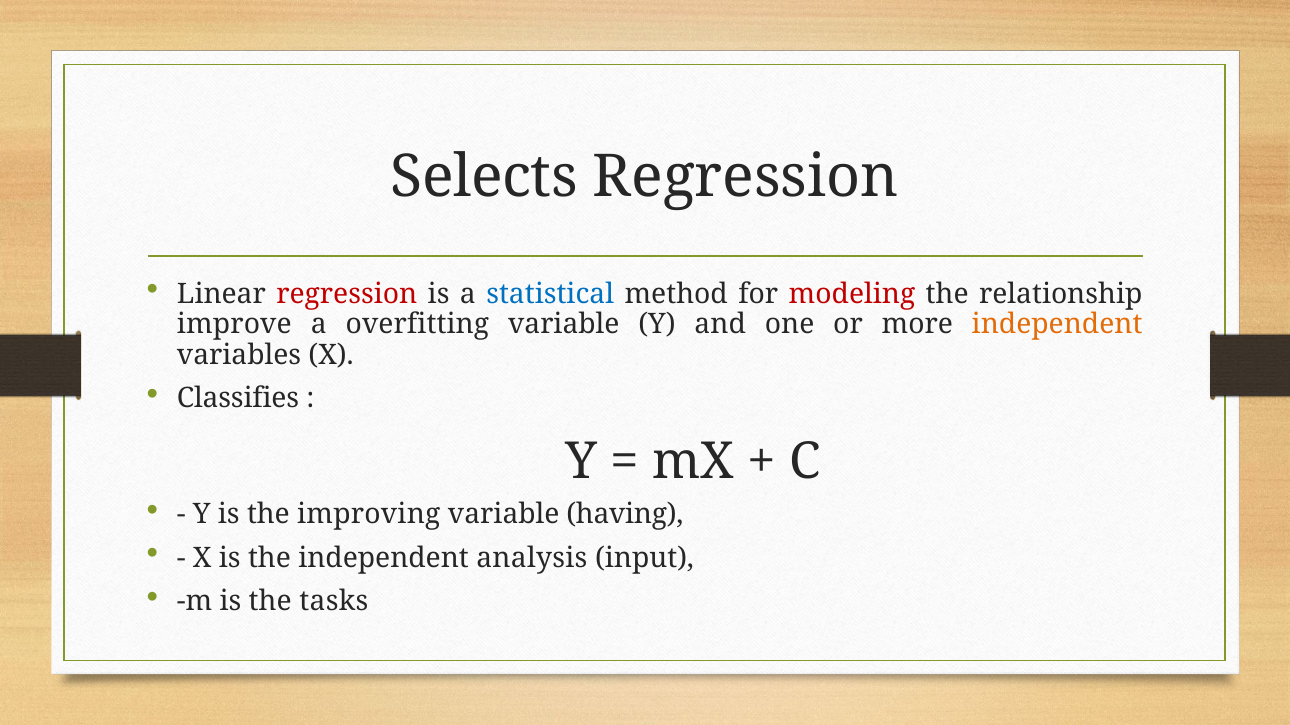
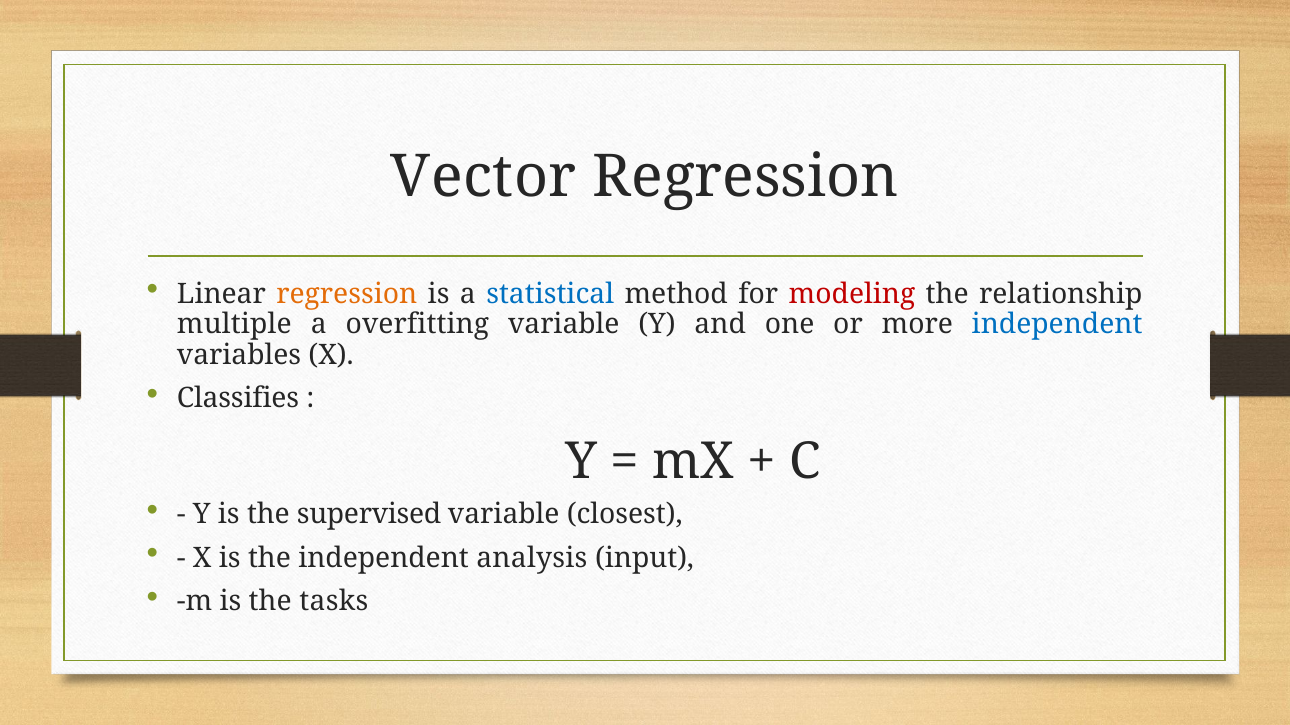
Selects: Selects -> Vector
regression at (347, 294) colour: red -> orange
improve: improve -> multiple
independent at (1057, 325) colour: orange -> blue
improving: improving -> supervised
having: having -> closest
